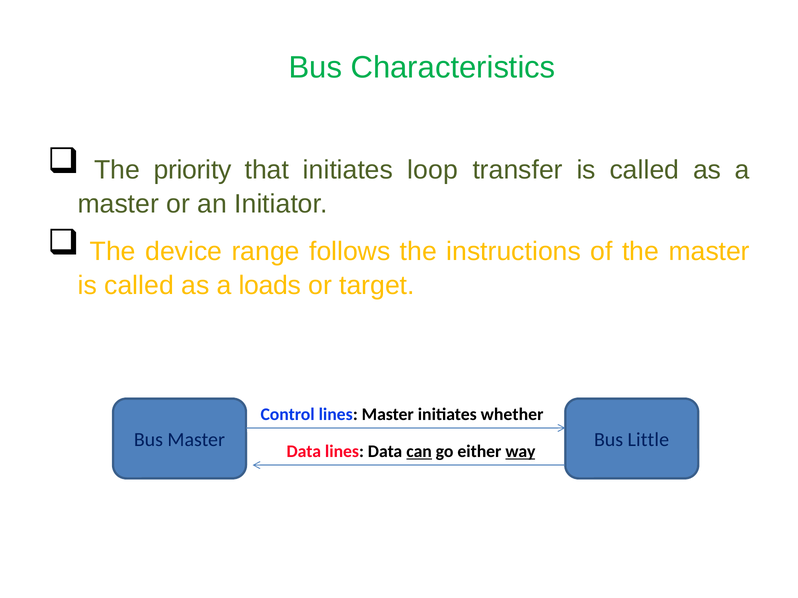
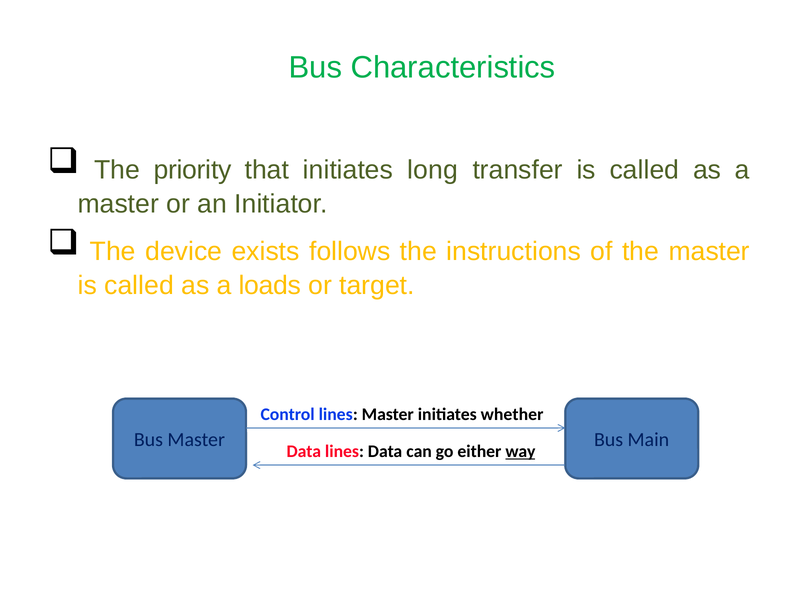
loop: loop -> long
range: range -> exists
Little: Little -> Main
can underline: present -> none
